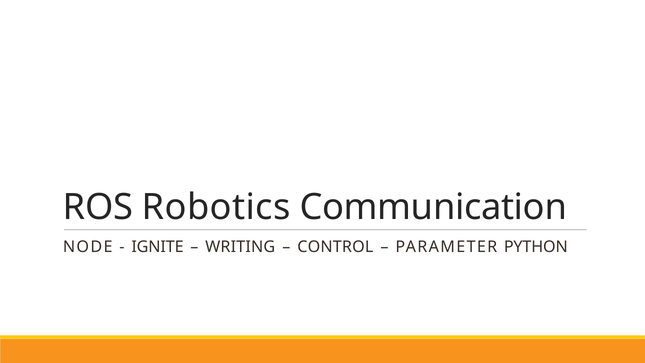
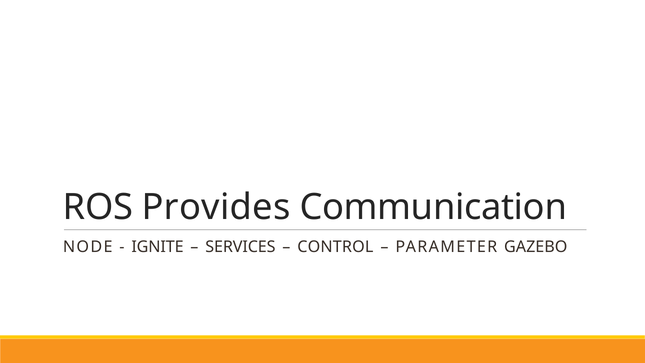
Robotics: Robotics -> Provides
WRITING: WRITING -> SERVICES
PYTHON: PYTHON -> GAZEBO
